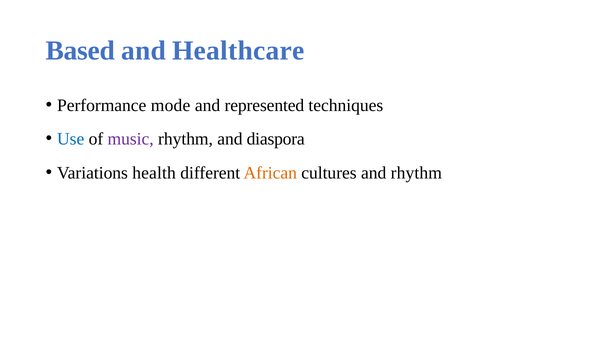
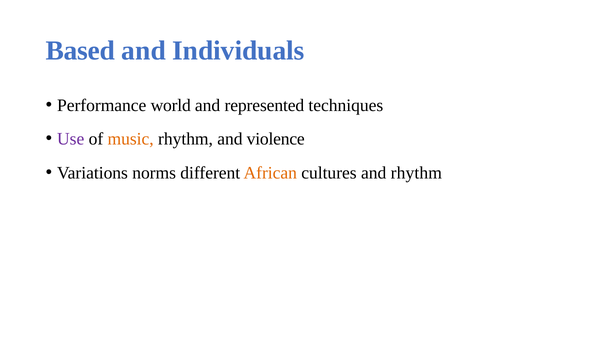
Healthcare: Healthcare -> Individuals
mode: mode -> world
Use colour: blue -> purple
music colour: purple -> orange
diaspora: diaspora -> violence
health: health -> norms
